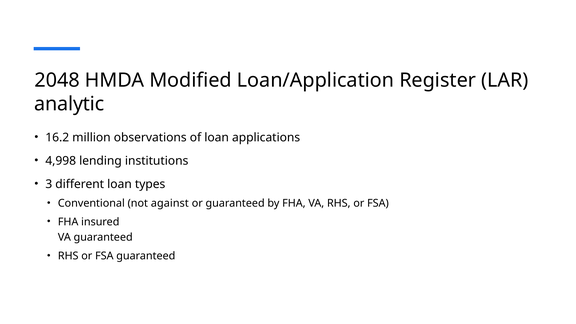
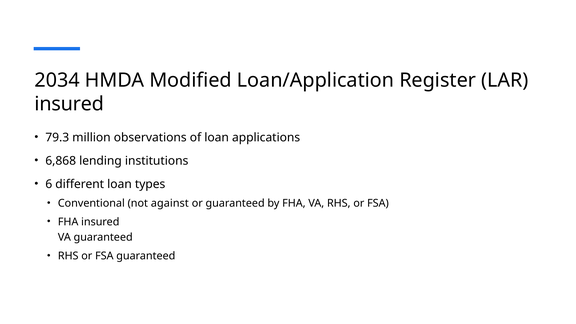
2048: 2048 -> 2034
analytic at (69, 104): analytic -> insured
16.2: 16.2 -> 79.3
4,998: 4,998 -> 6,868
3: 3 -> 6
